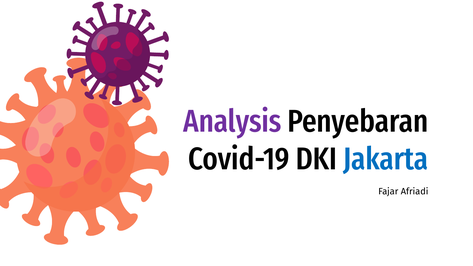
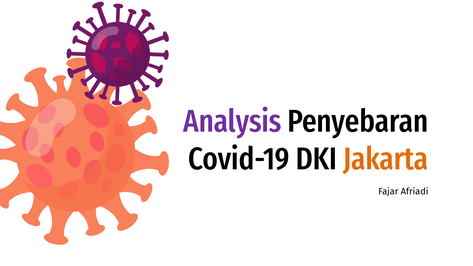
Jakarta colour: blue -> orange
